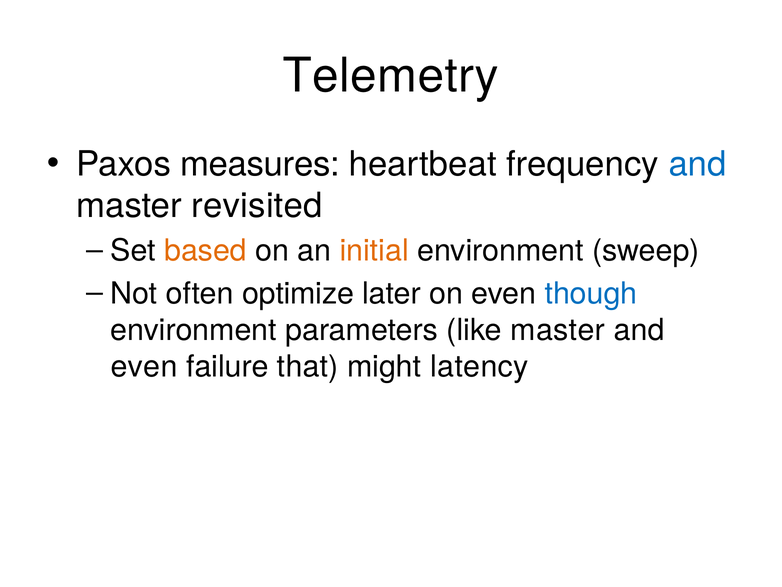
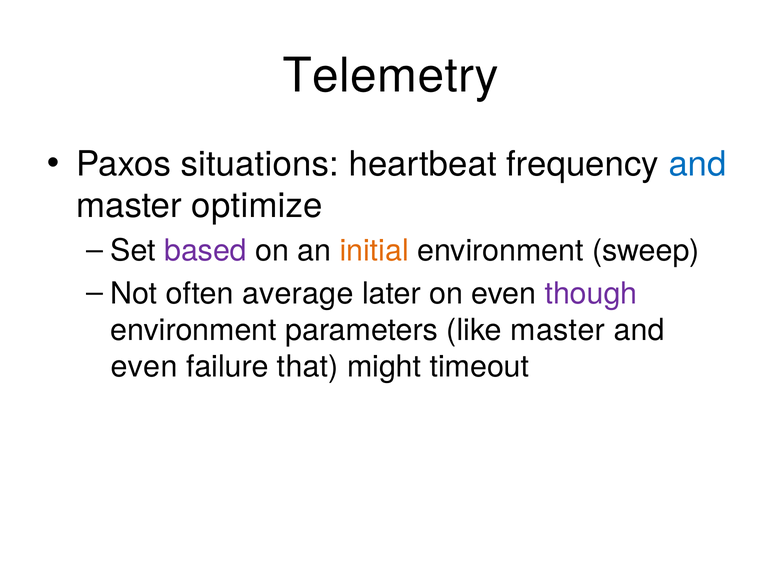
measures: measures -> situations
revisited: revisited -> optimize
based colour: orange -> purple
optimize: optimize -> average
though colour: blue -> purple
latency: latency -> timeout
